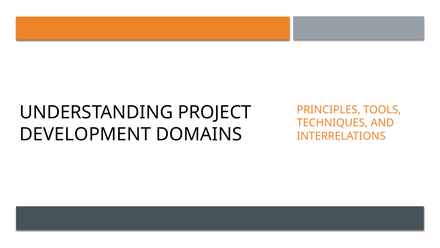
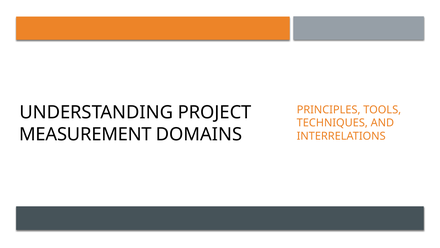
DEVELOPMENT: DEVELOPMENT -> MEASUREMENT
